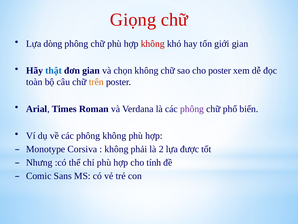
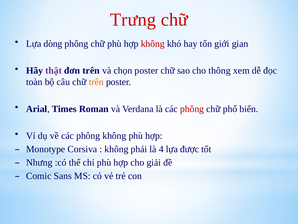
Giọng: Giọng -> Trưng
thật colour: blue -> purple
đơn gian: gian -> trên
chọn không: không -> poster
cho poster: poster -> thông
phông at (192, 109) colour: purple -> red
2: 2 -> 4
tính: tính -> giải
